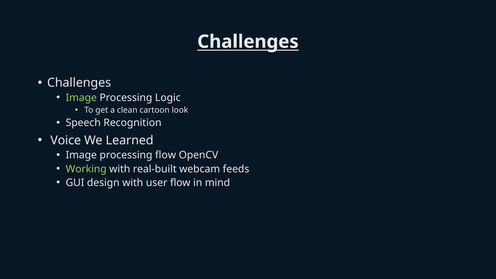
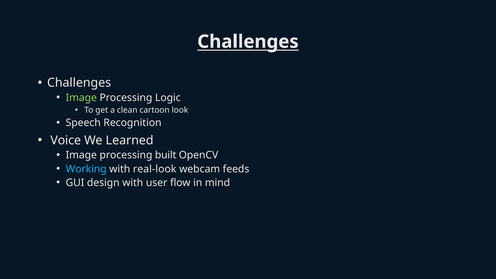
processing flow: flow -> built
Working colour: light green -> light blue
real-built: real-built -> real-look
